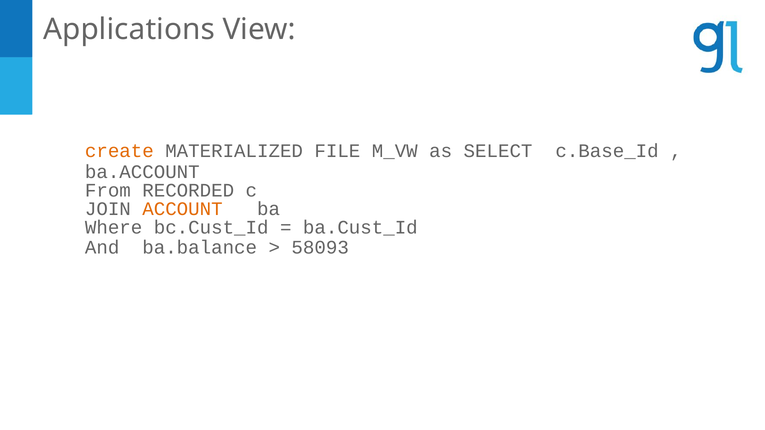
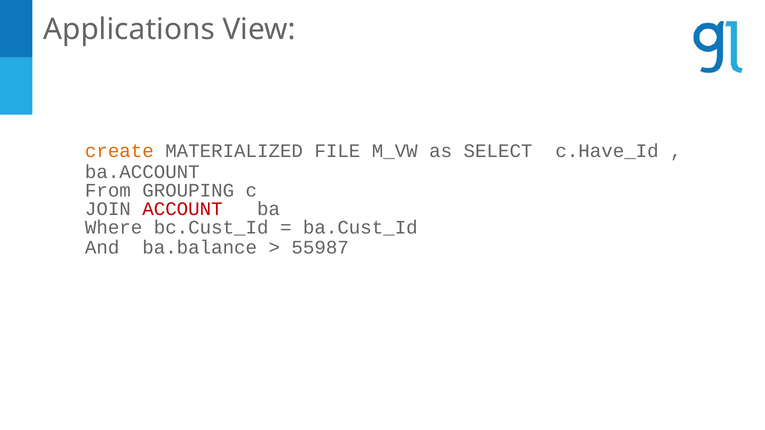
c.Base_Id: c.Base_Id -> c.Have_Id
RECORDED: RECORDED -> GROUPING
ACCOUNT colour: orange -> red
58093: 58093 -> 55987
